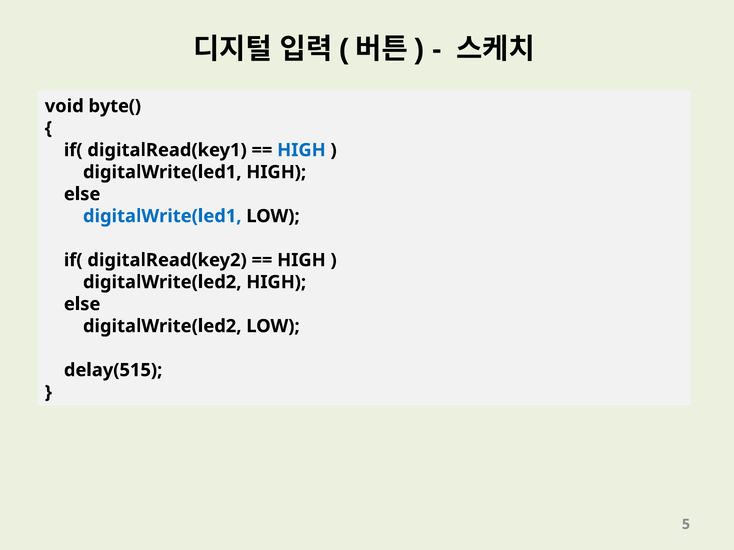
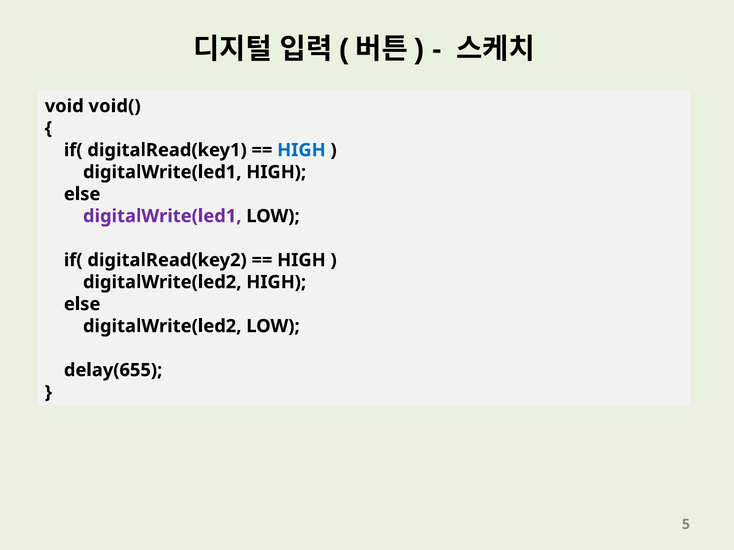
byte(: byte( -> void(
digitalWrite(led1 at (162, 216) colour: blue -> purple
delay(515: delay(515 -> delay(655
